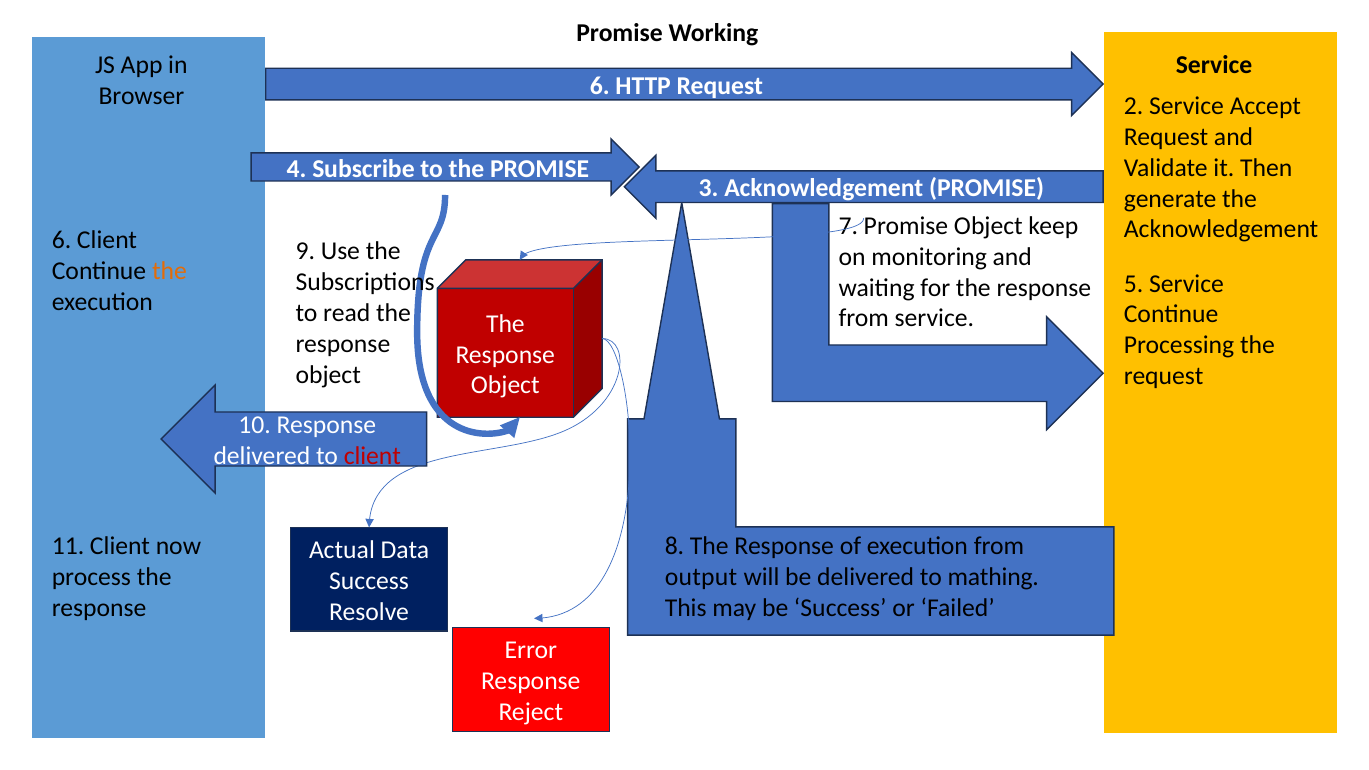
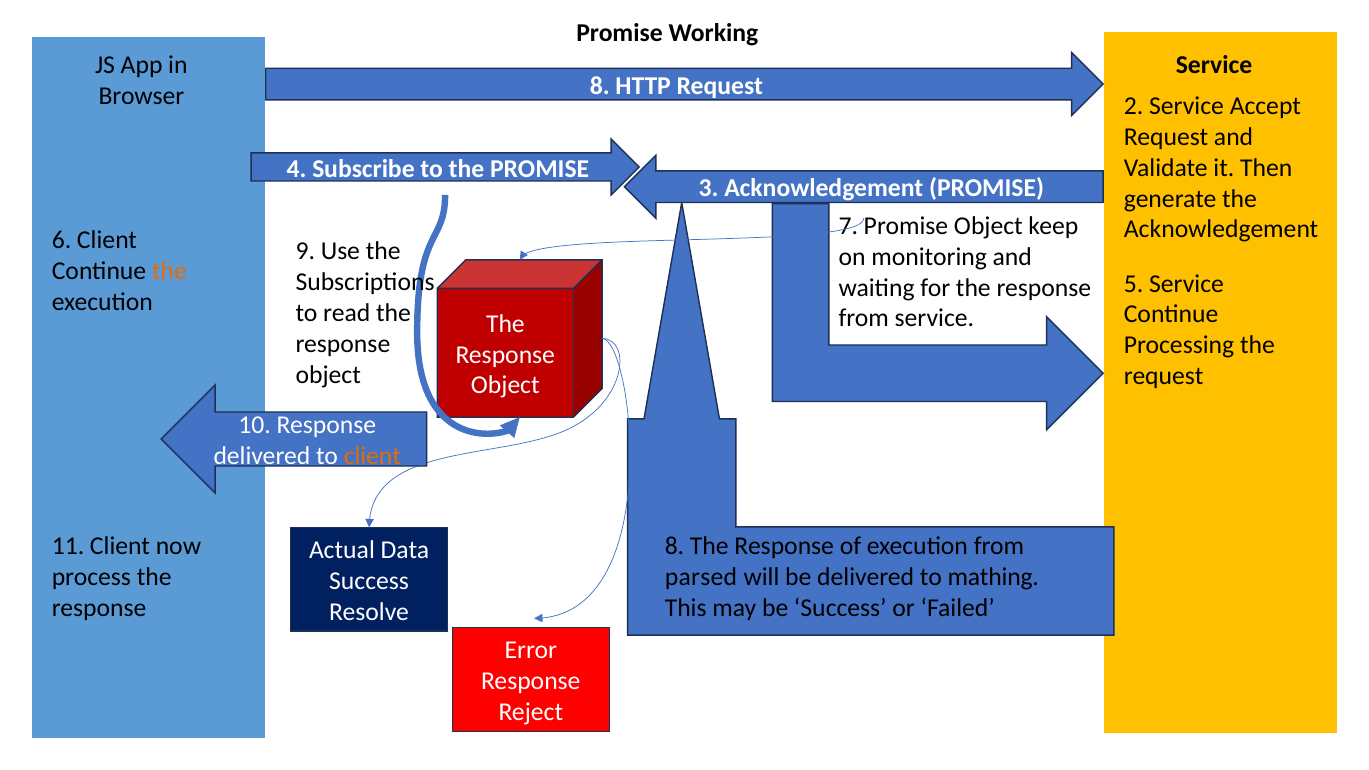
Browser 6: 6 -> 8
client at (372, 456) colour: red -> orange
output: output -> parsed
